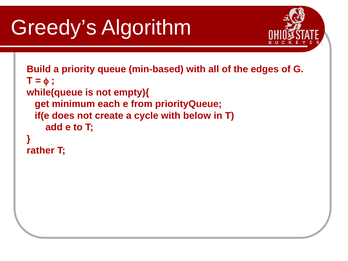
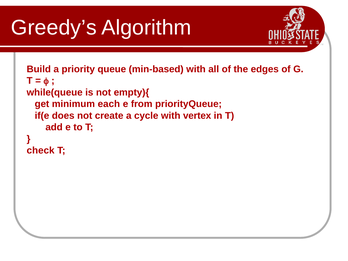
below: below -> vertex
rather: rather -> check
